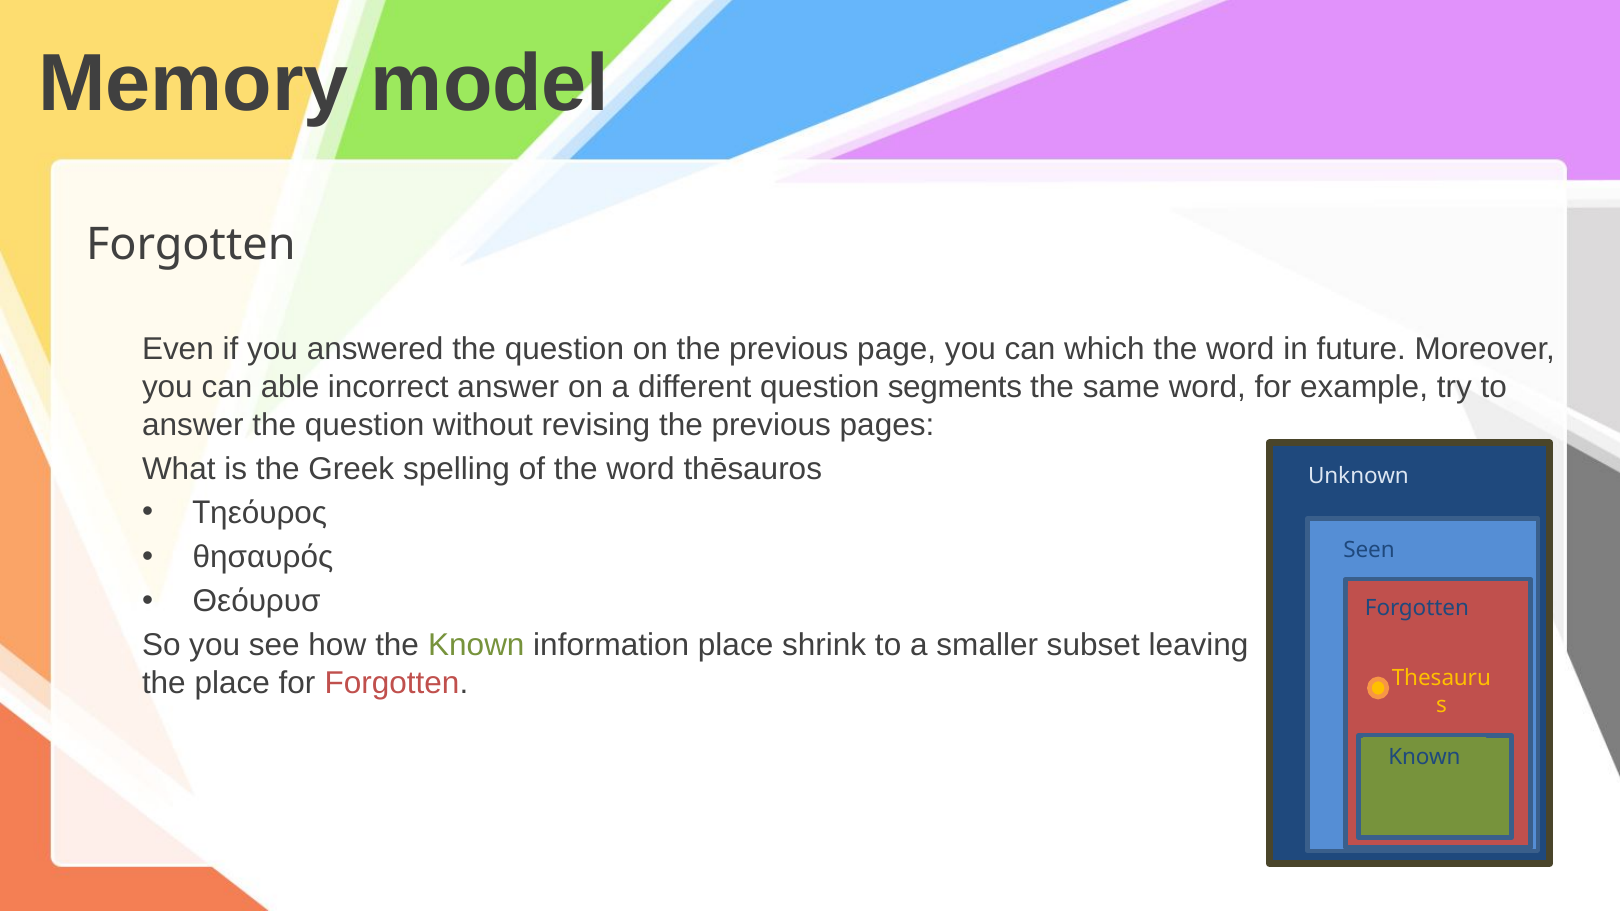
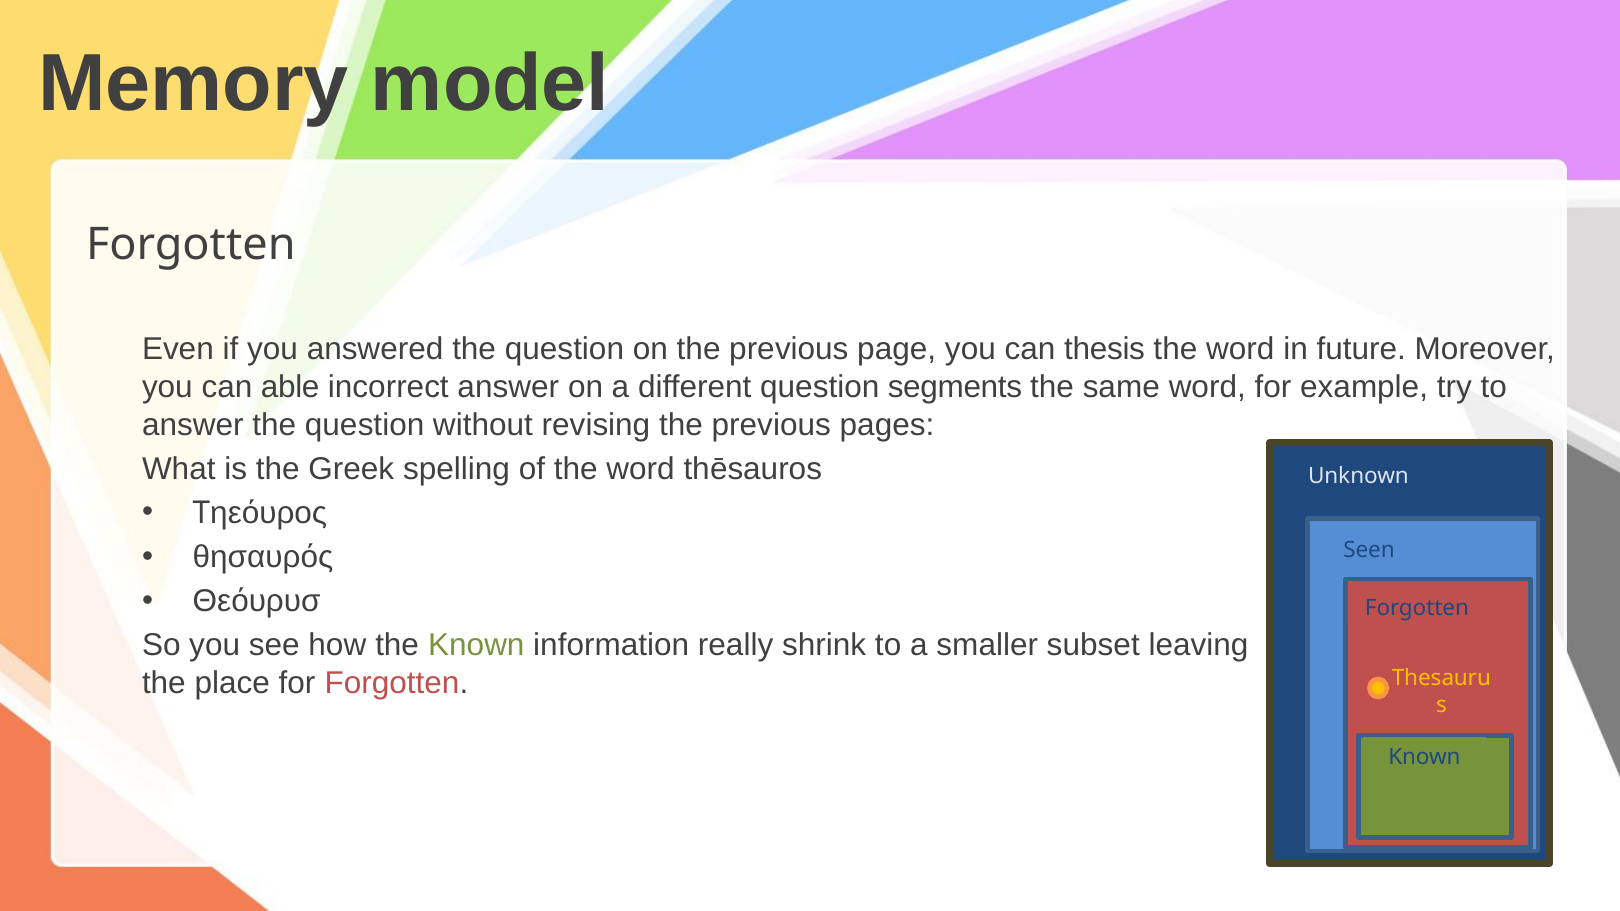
which: which -> thesis
information place: place -> really
